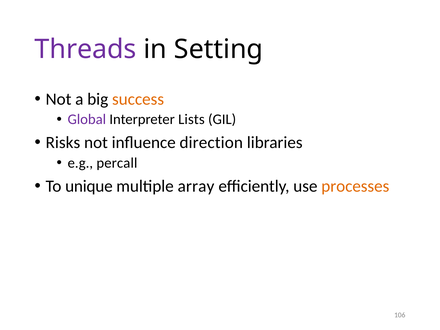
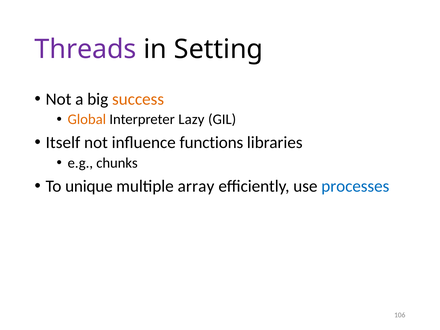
Global colour: purple -> orange
Lists: Lists -> Lazy
Risks: Risks -> Itself
direction: direction -> functions
percall: percall -> chunks
processes colour: orange -> blue
